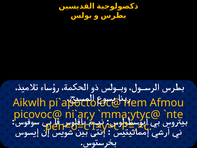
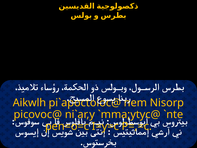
Afmou: Afmou -> Nisorp
